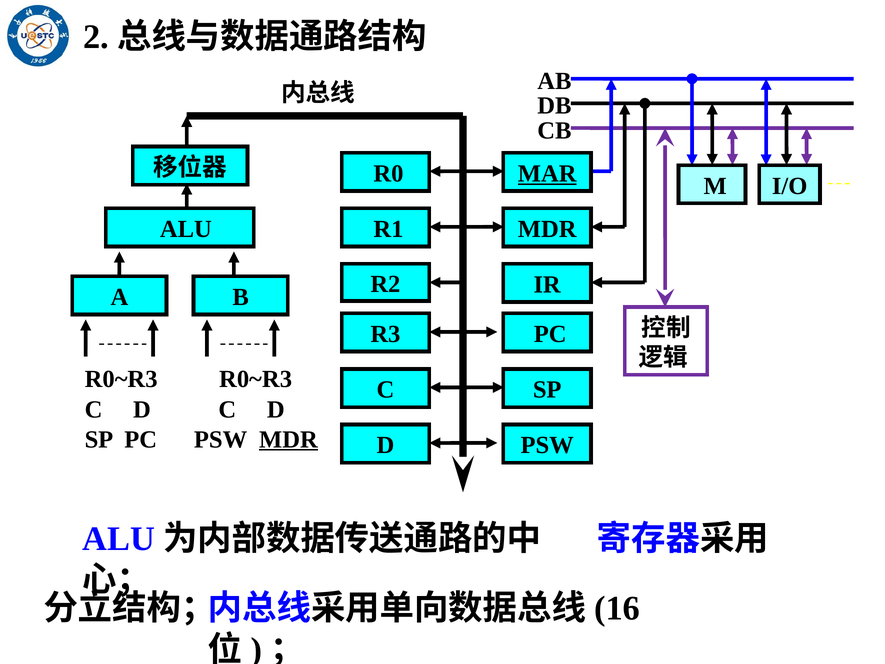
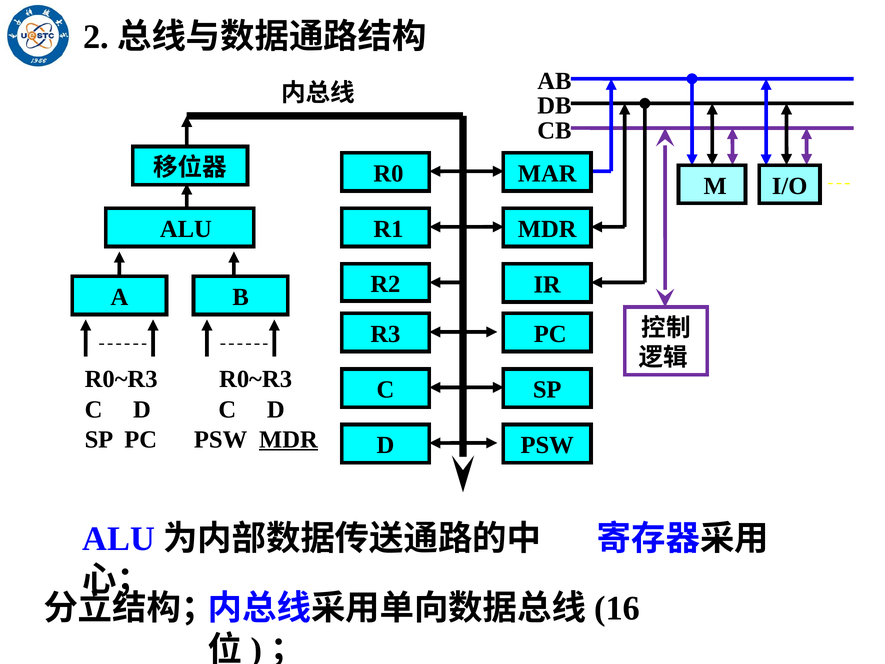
MAR underline: present -> none
